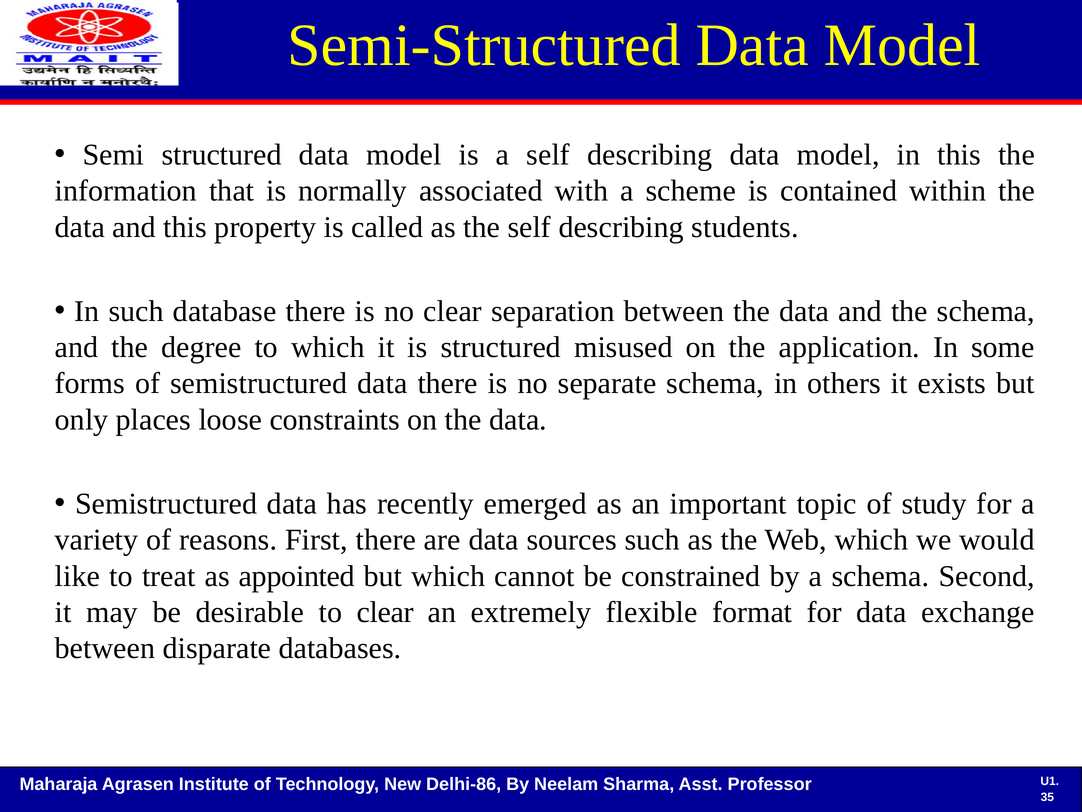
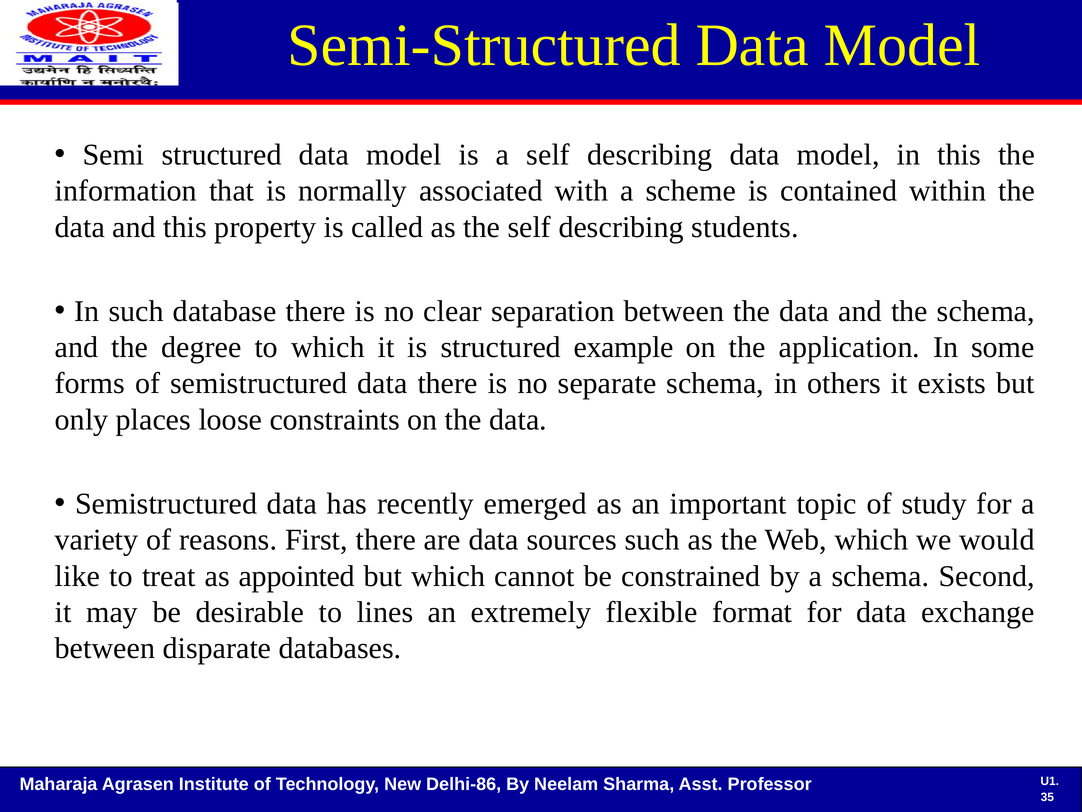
misused: misused -> example
to clear: clear -> lines
